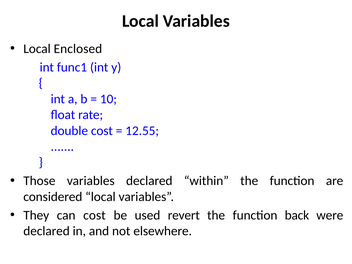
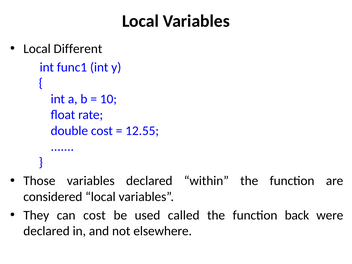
Enclosed: Enclosed -> Different
revert: revert -> called
